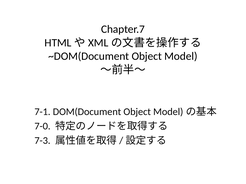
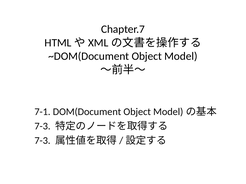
7-0 at (42, 126): 7-0 -> 7-3
